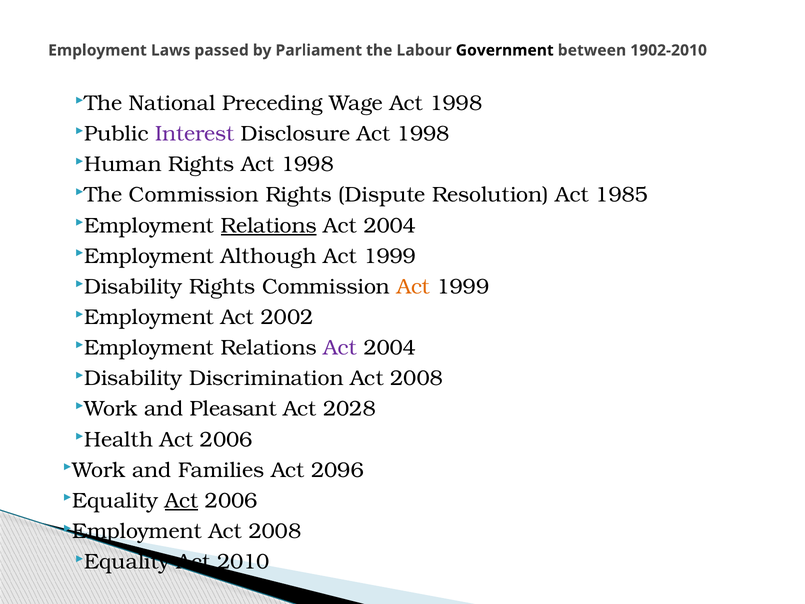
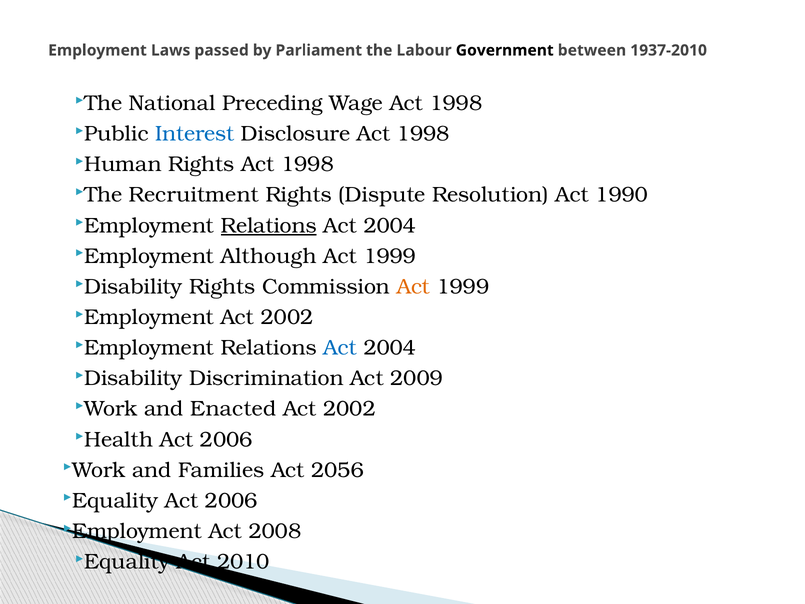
1902-2010: 1902-2010 -> 1937-2010
Interest colour: purple -> blue
Commission at (194, 195): Commission -> Recruitment
1985: 1985 -> 1990
Act at (340, 348) colour: purple -> blue
Discrimination Act 2008: 2008 -> 2009
Pleasant: Pleasant -> Enacted
2028 at (349, 409): 2028 -> 2002
2096: 2096 -> 2056
Act at (182, 500) underline: present -> none
